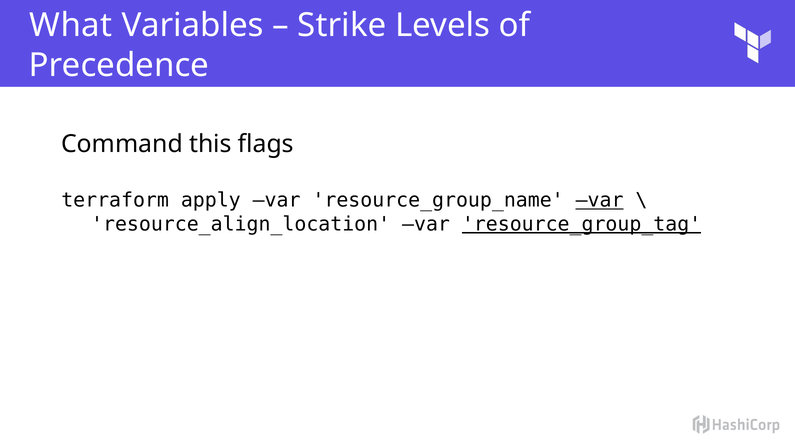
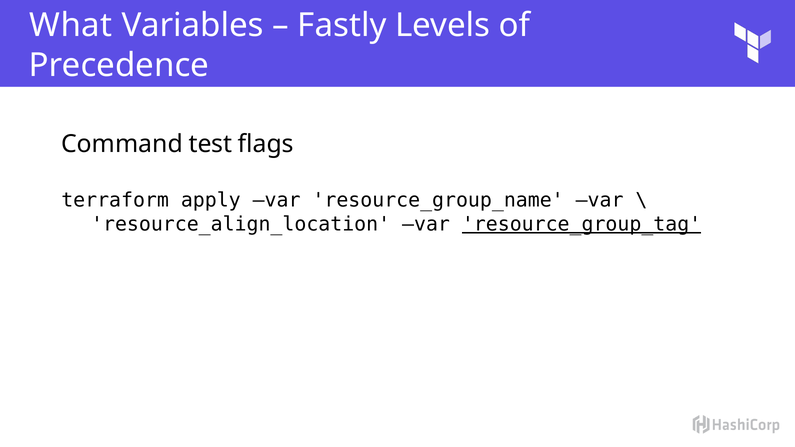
Strike: Strike -> Fastly
this: this -> test
var at (600, 200) underline: present -> none
